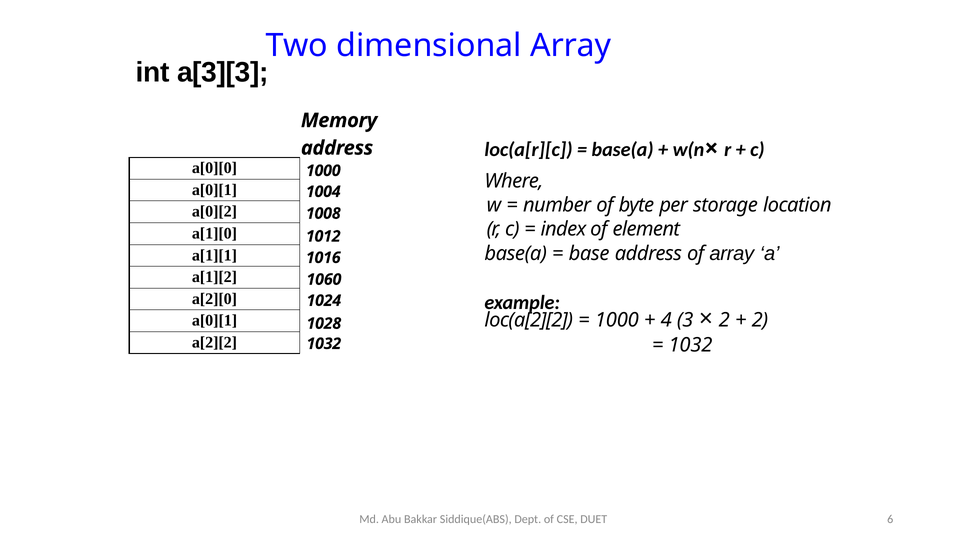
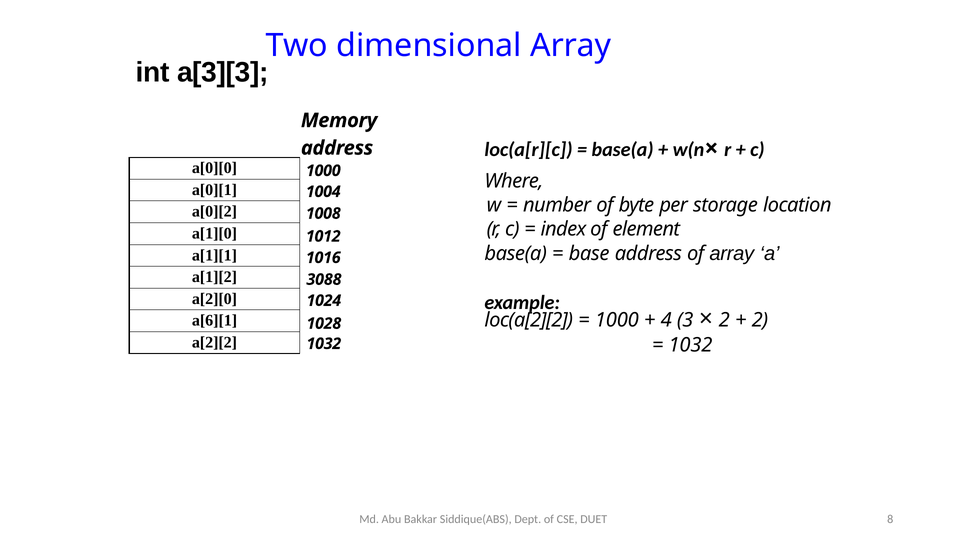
1060: 1060 -> 3088
a[0][1 at (215, 320): a[0][1 -> a[6][1
6: 6 -> 8
